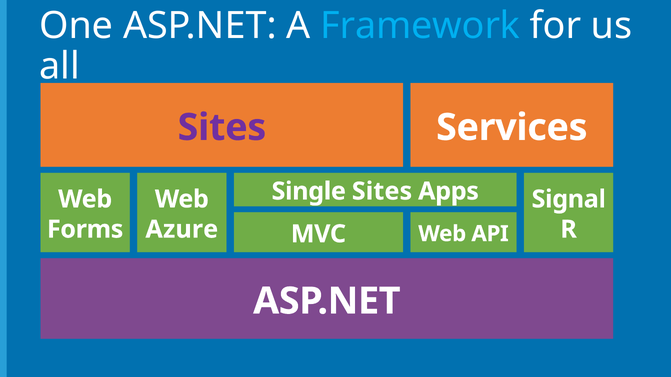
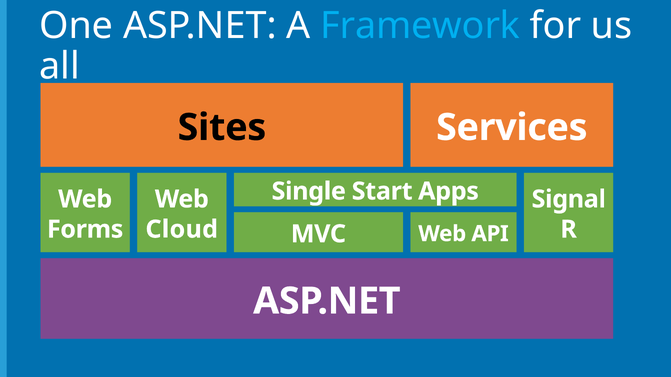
Sites at (222, 128) colour: purple -> black
Single Sites: Sites -> Start
Azure: Azure -> Cloud
